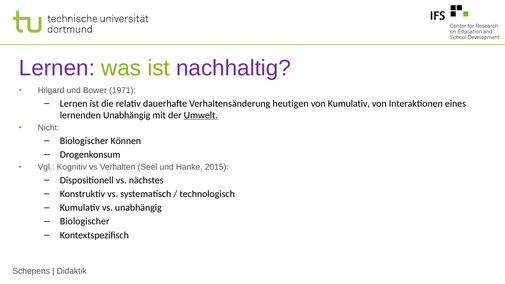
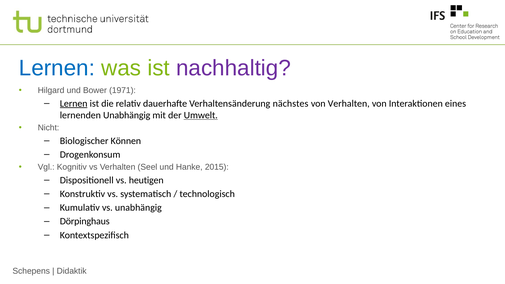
Lernen at (57, 68) colour: purple -> blue
Lernen at (74, 104) underline: none -> present
heutigen: heutigen -> nächstes
von Kumulativ: Kumulativ -> Verhalten
nächstes: nächstes -> heutigen
Biologischer at (85, 221): Biologischer -> Dörpinghaus
